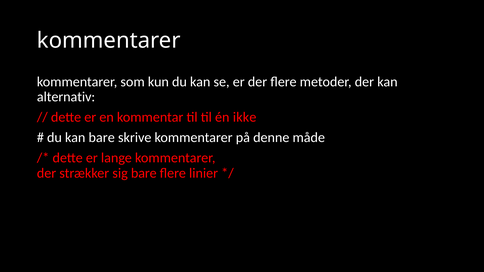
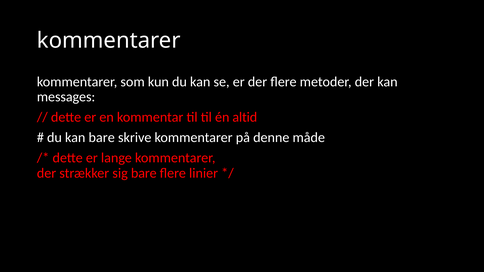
alternativ: alternativ -> messages
ikke: ikke -> altid
